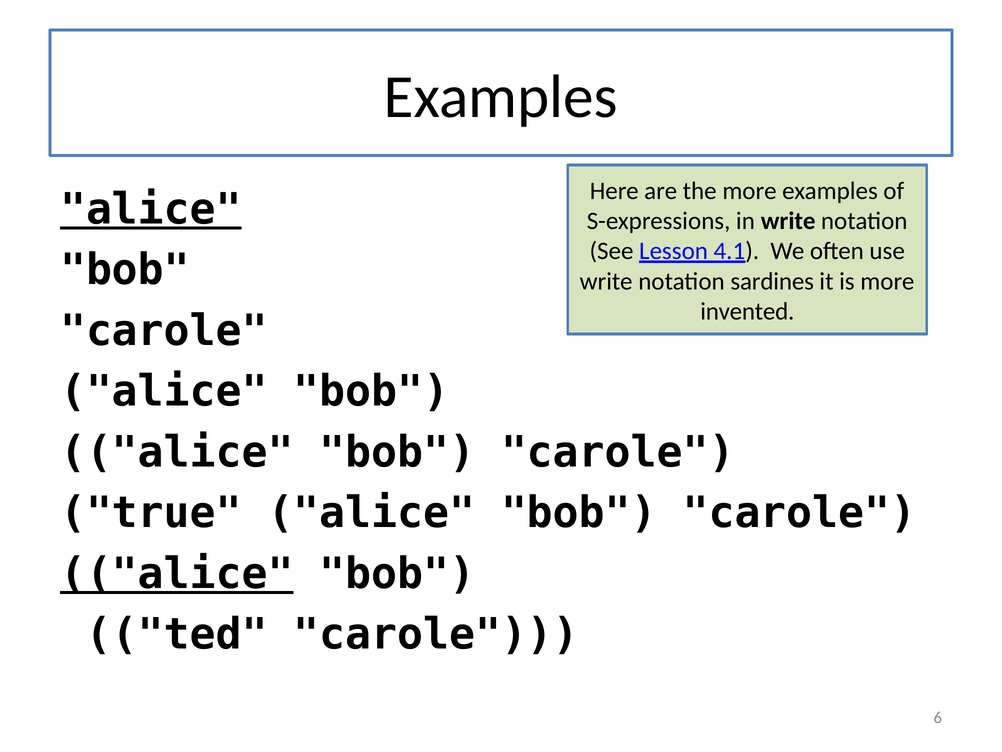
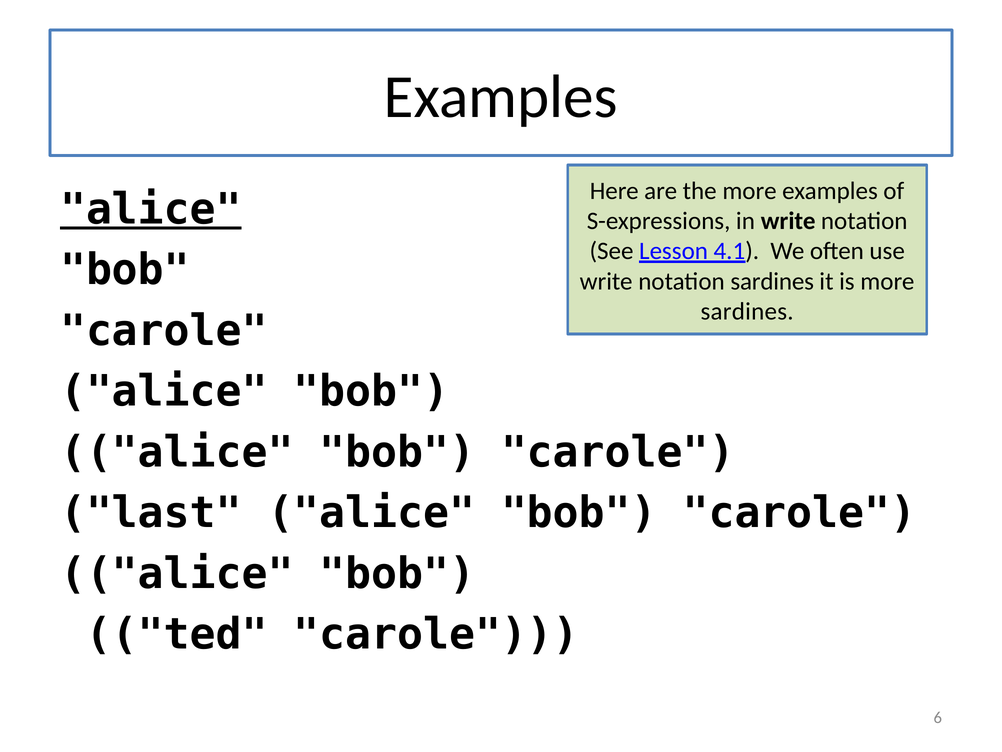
invented at (747, 311): invented -> sardines
true: true -> last
alice at (177, 574) underline: present -> none
